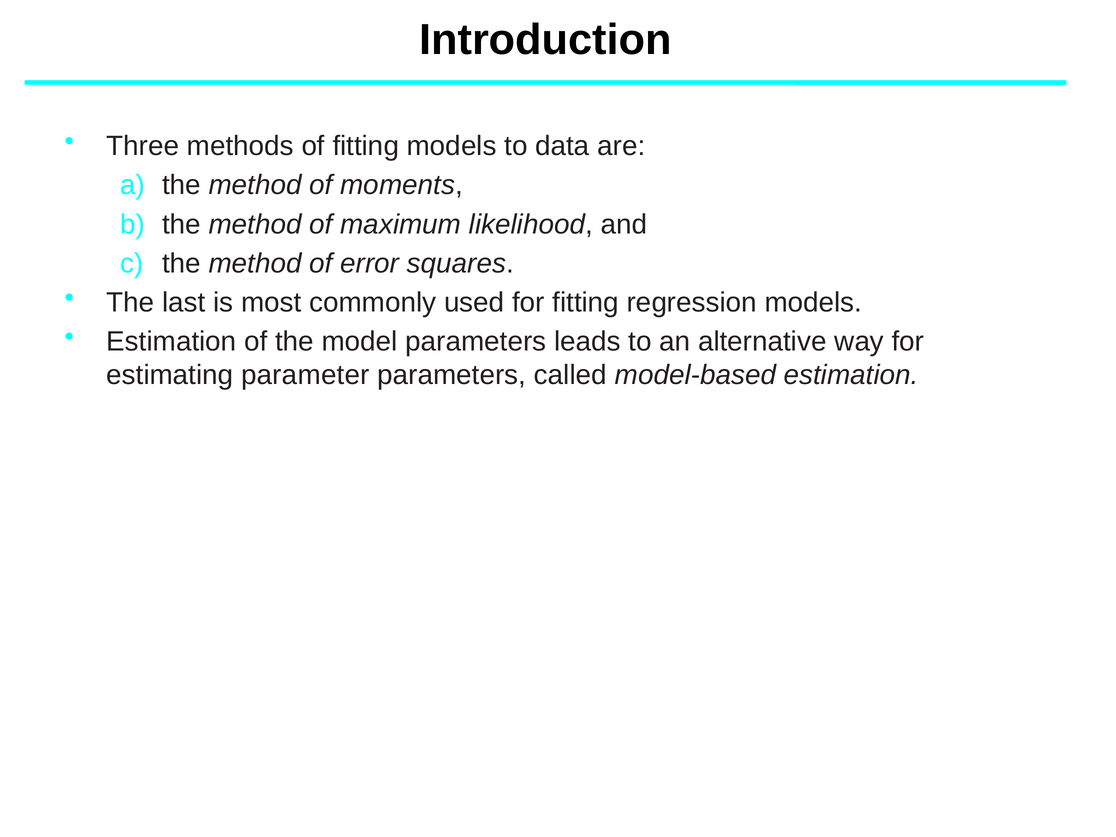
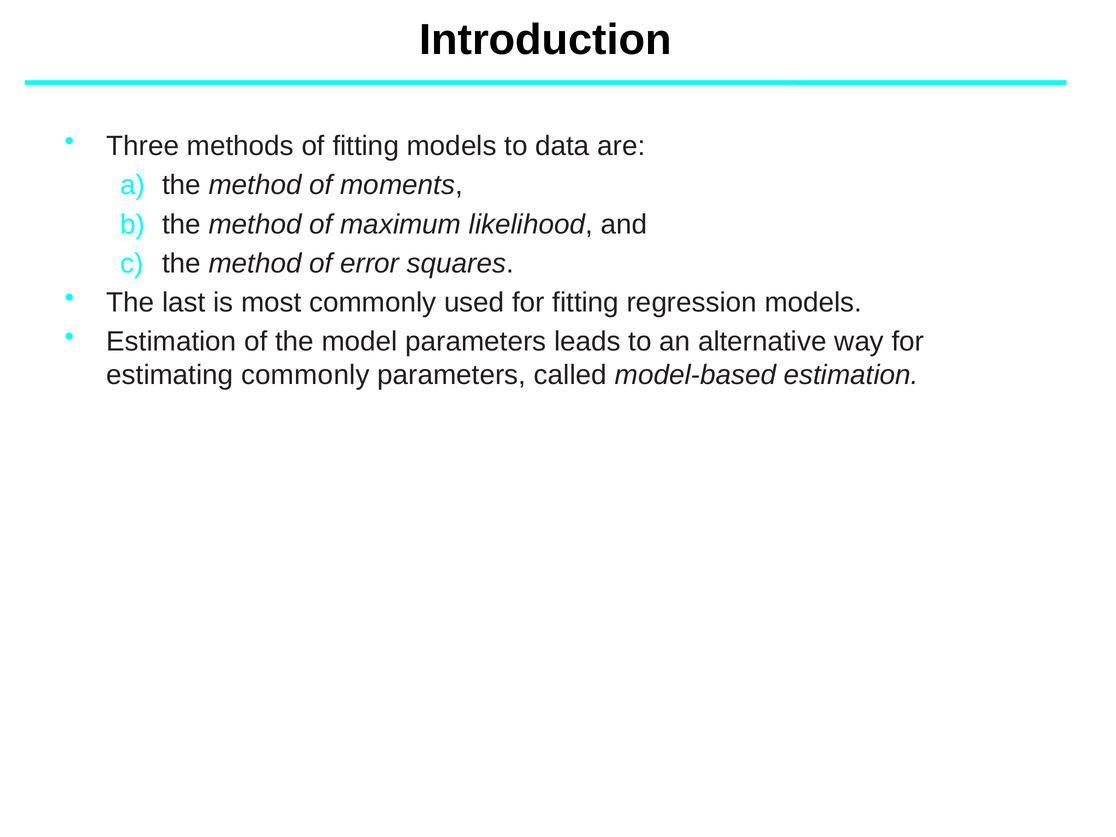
estimating parameter: parameter -> commonly
